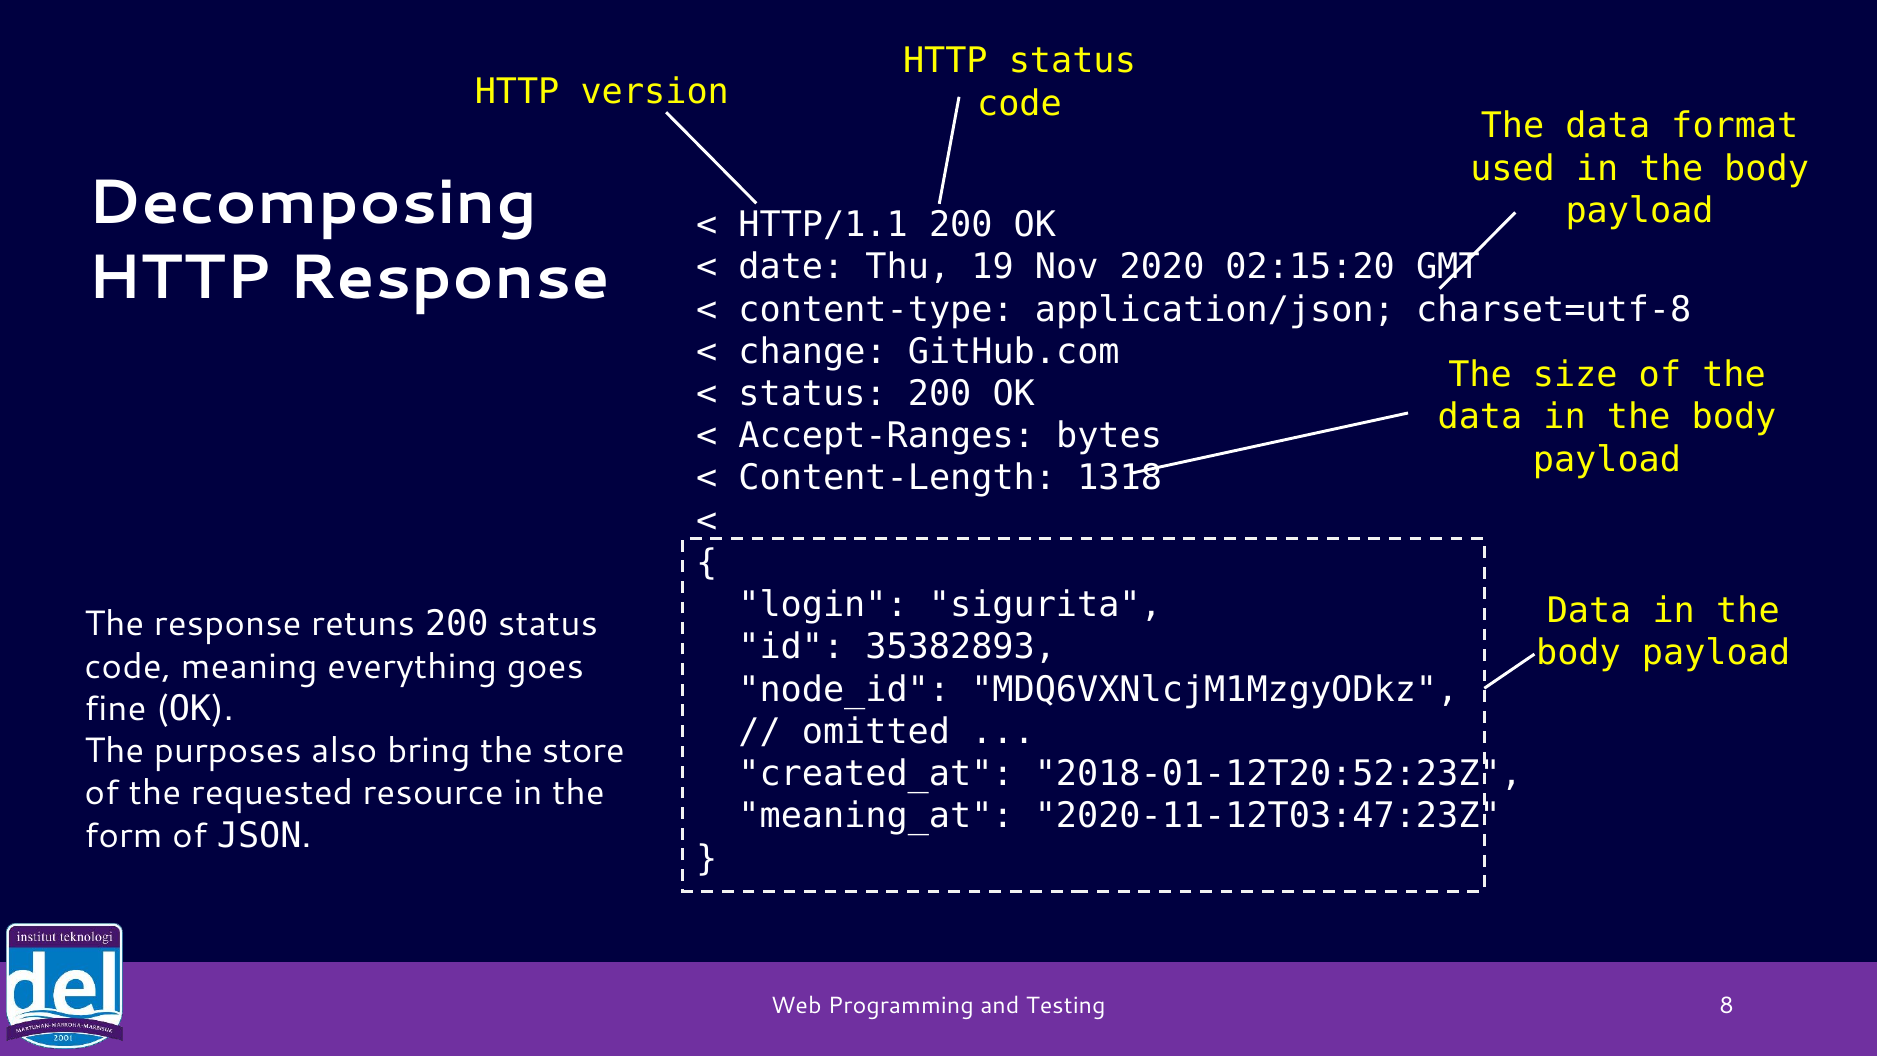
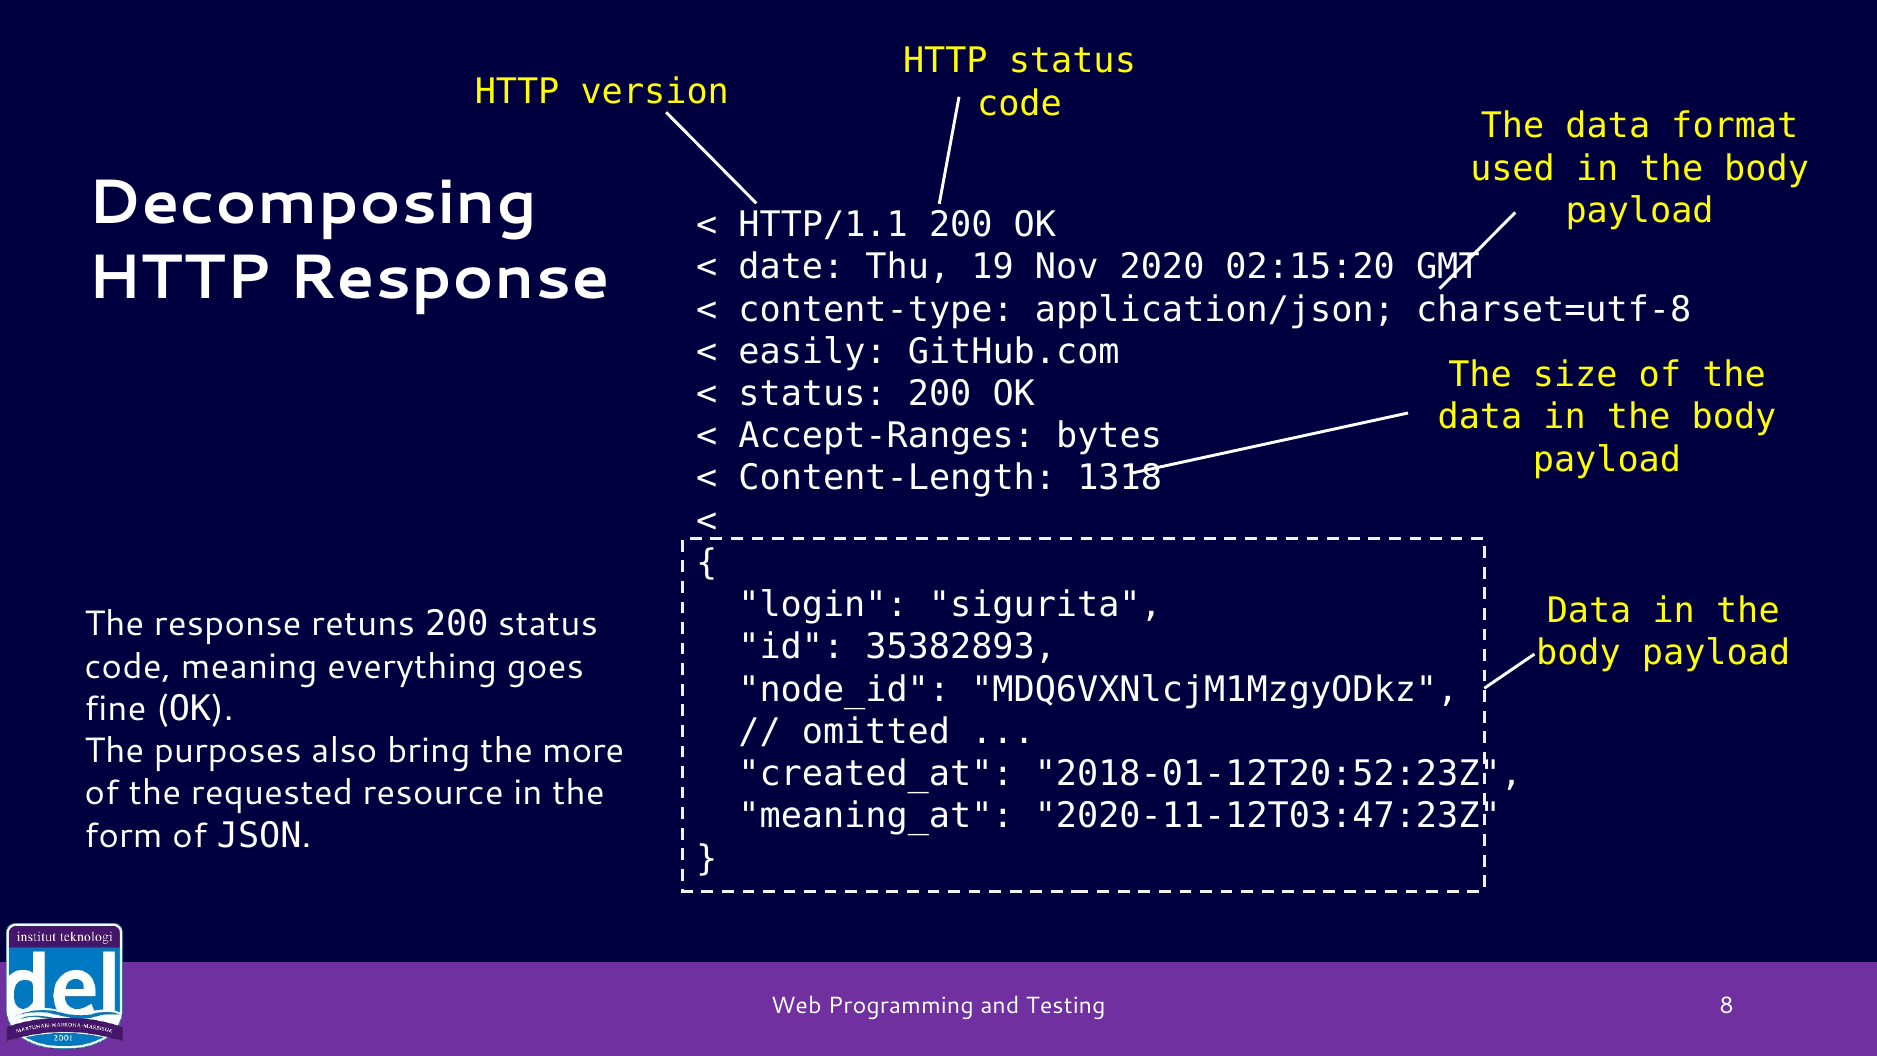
change: change -> easily
store: store -> more
